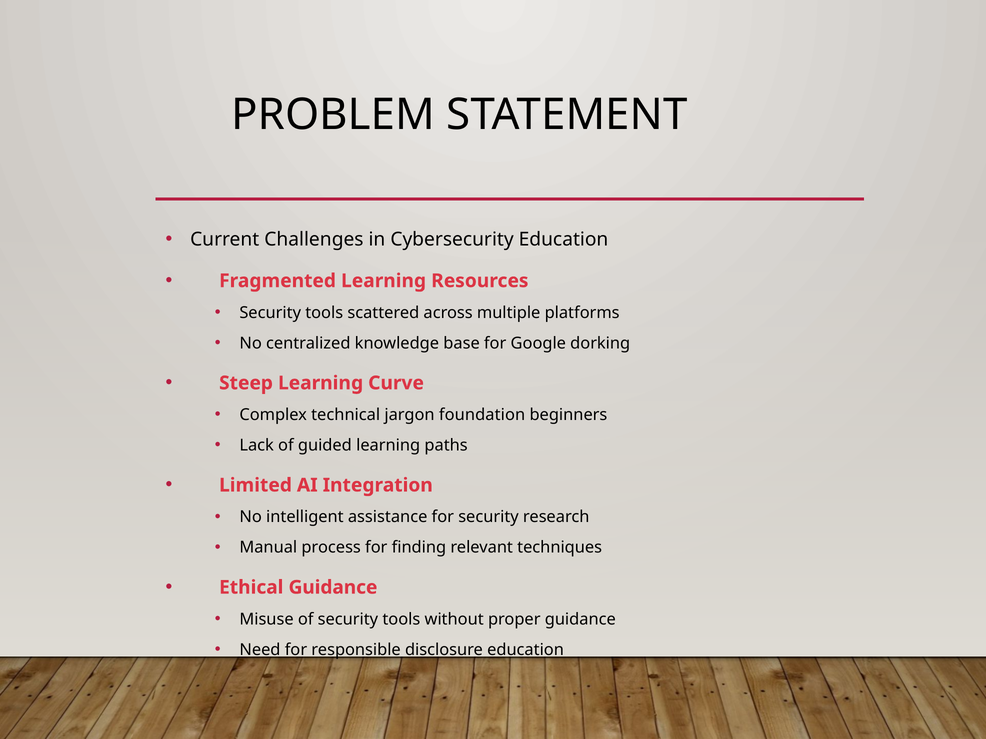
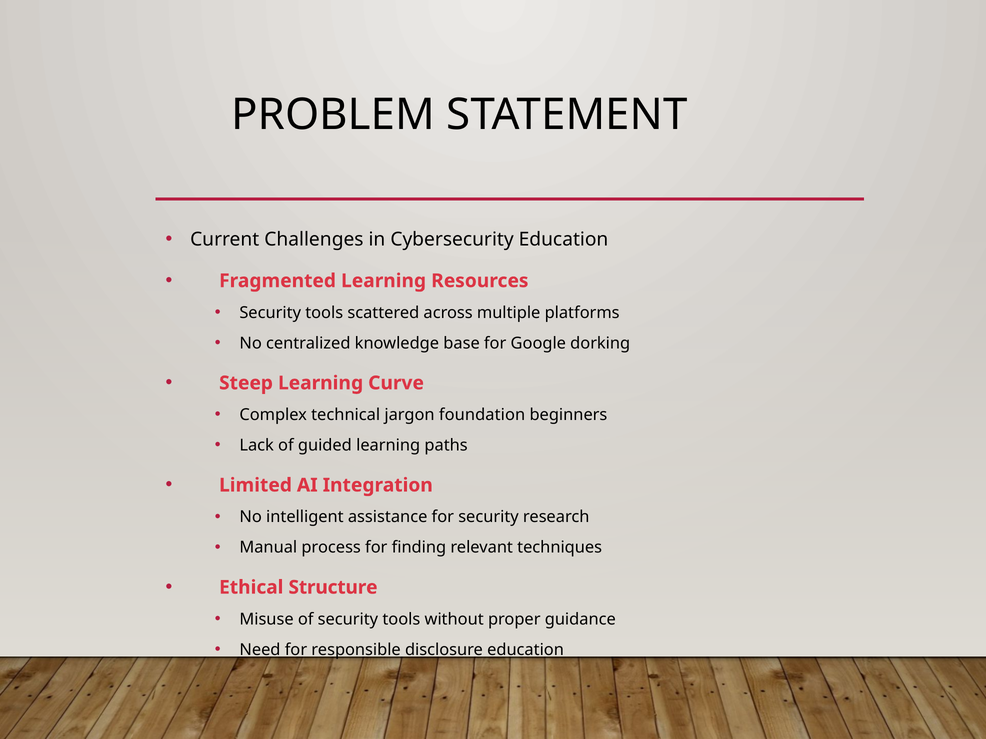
Ethical Guidance: Guidance -> Structure
